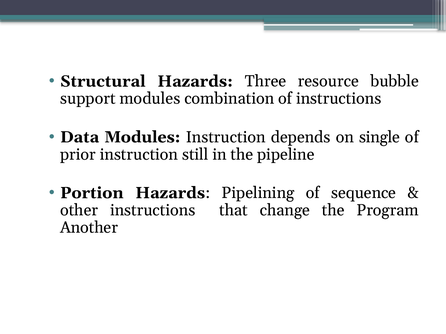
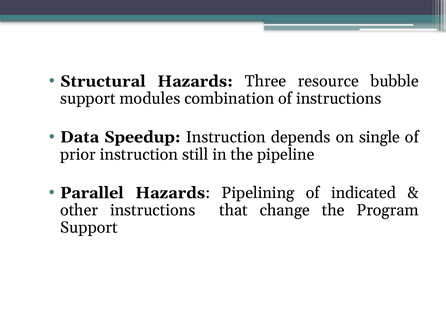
Data Modules: Modules -> Speedup
Portion: Portion -> Parallel
sequence: sequence -> indicated
Another at (89, 228): Another -> Support
